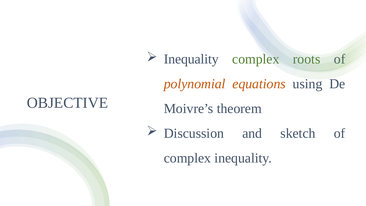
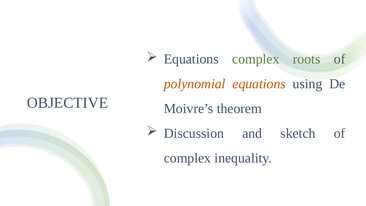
Inequality at (191, 59): Inequality -> Equations
